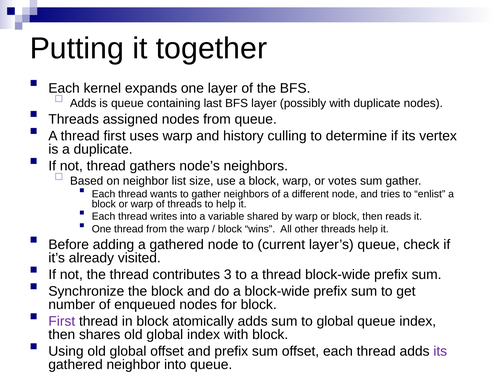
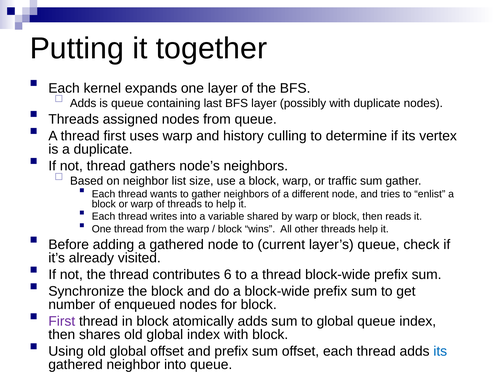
votes: votes -> traffic
3: 3 -> 6
its at (440, 351) colour: purple -> blue
